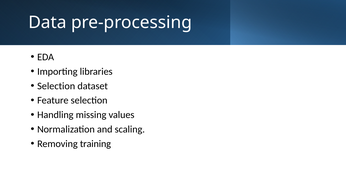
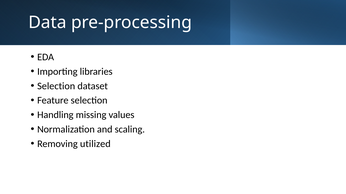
training: training -> utilized
